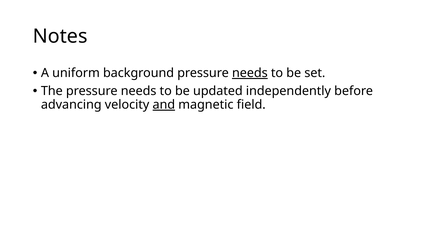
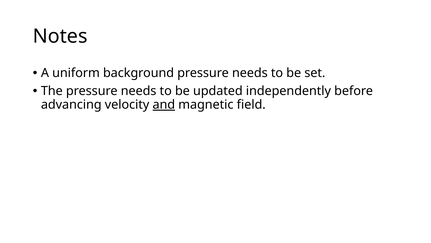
needs at (250, 73) underline: present -> none
